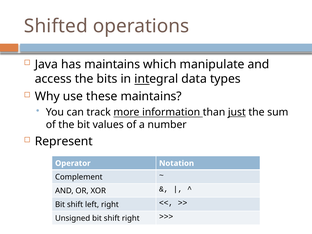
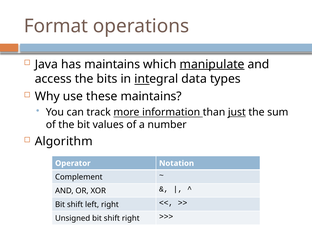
Shifted: Shifted -> Format
manipulate underline: none -> present
Represent: Represent -> Algorithm
